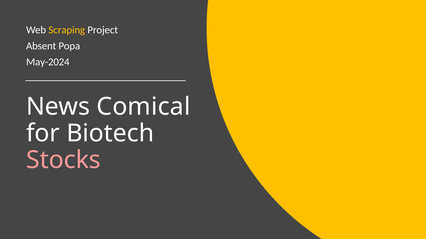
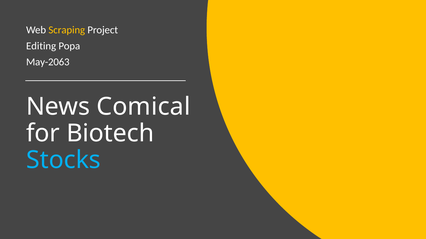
Absent: Absent -> Editing
May-2024: May-2024 -> May-2063
Stocks colour: pink -> light blue
